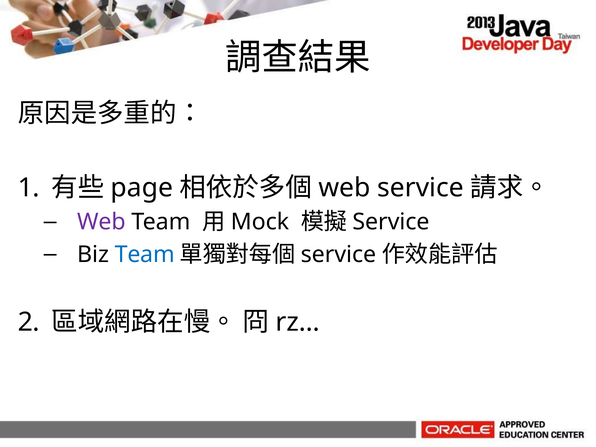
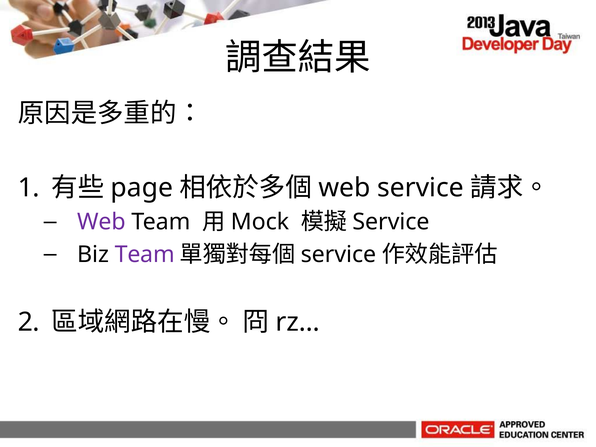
Team at (145, 254) colour: blue -> purple
